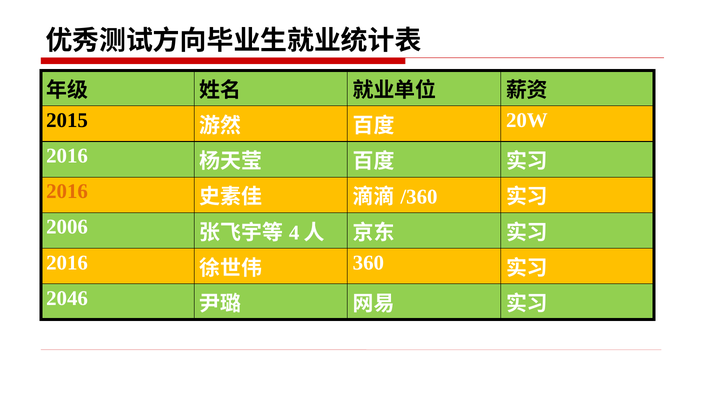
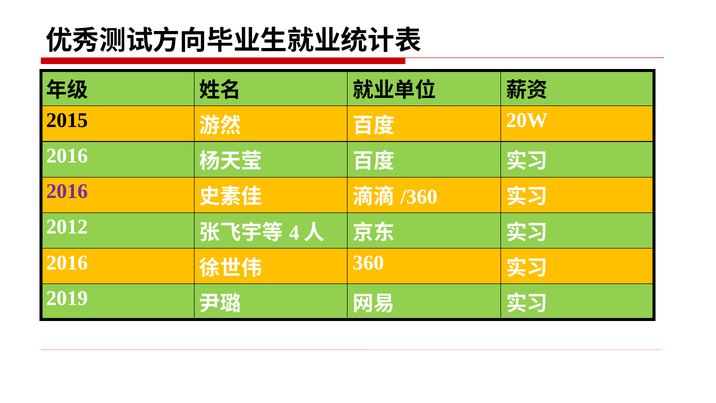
2016 at (67, 191) colour: orange -> purple
2006: 2006 -> 2012
2046: 2046 -> 2019
